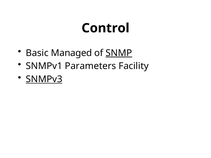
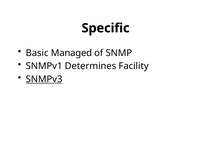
Control: Control -> Specific
SNMP underline: present -> none
Parameters: Parameters -> Determines
